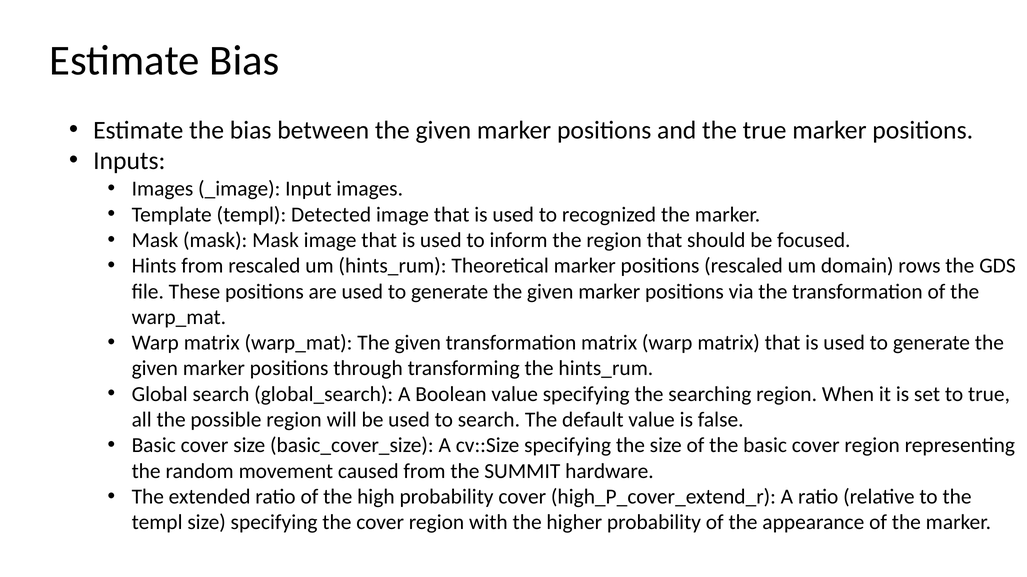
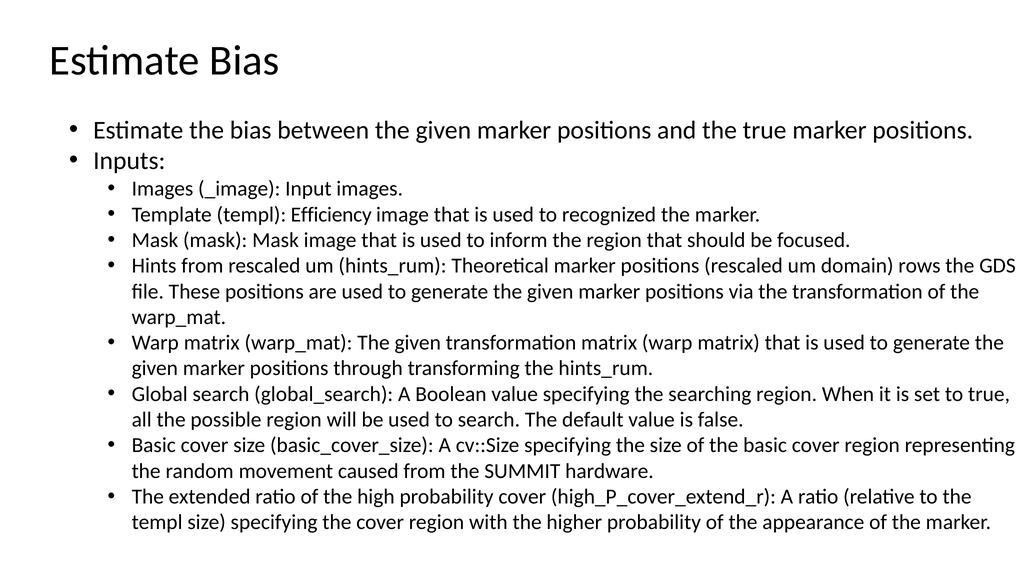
Detected: Detected -> Efficiency
